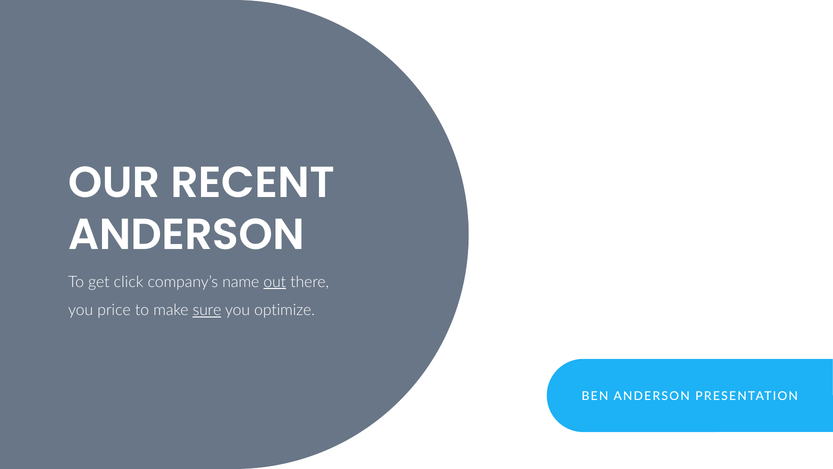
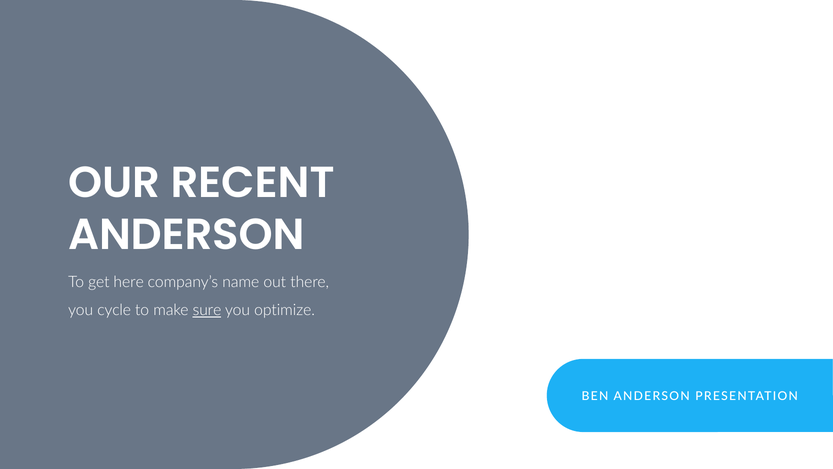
click: click -> here
out underline: present -> none
price: price -> cycle
